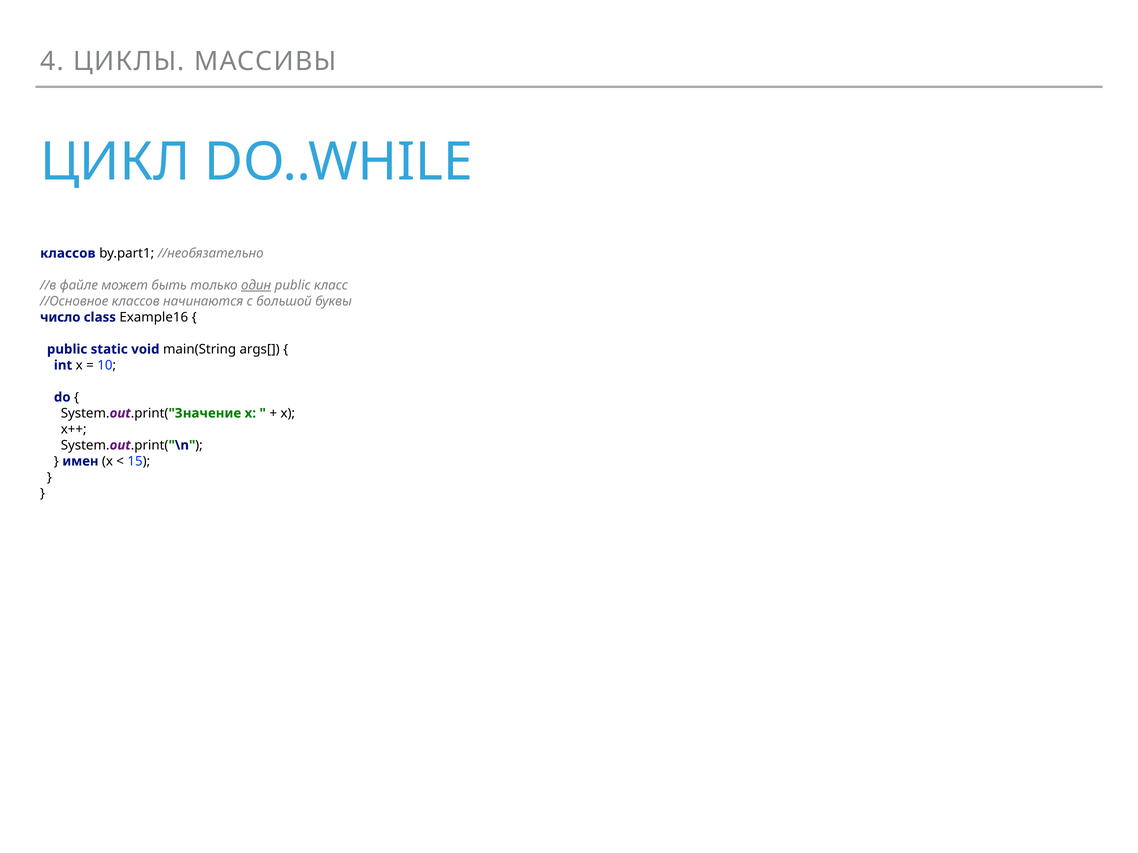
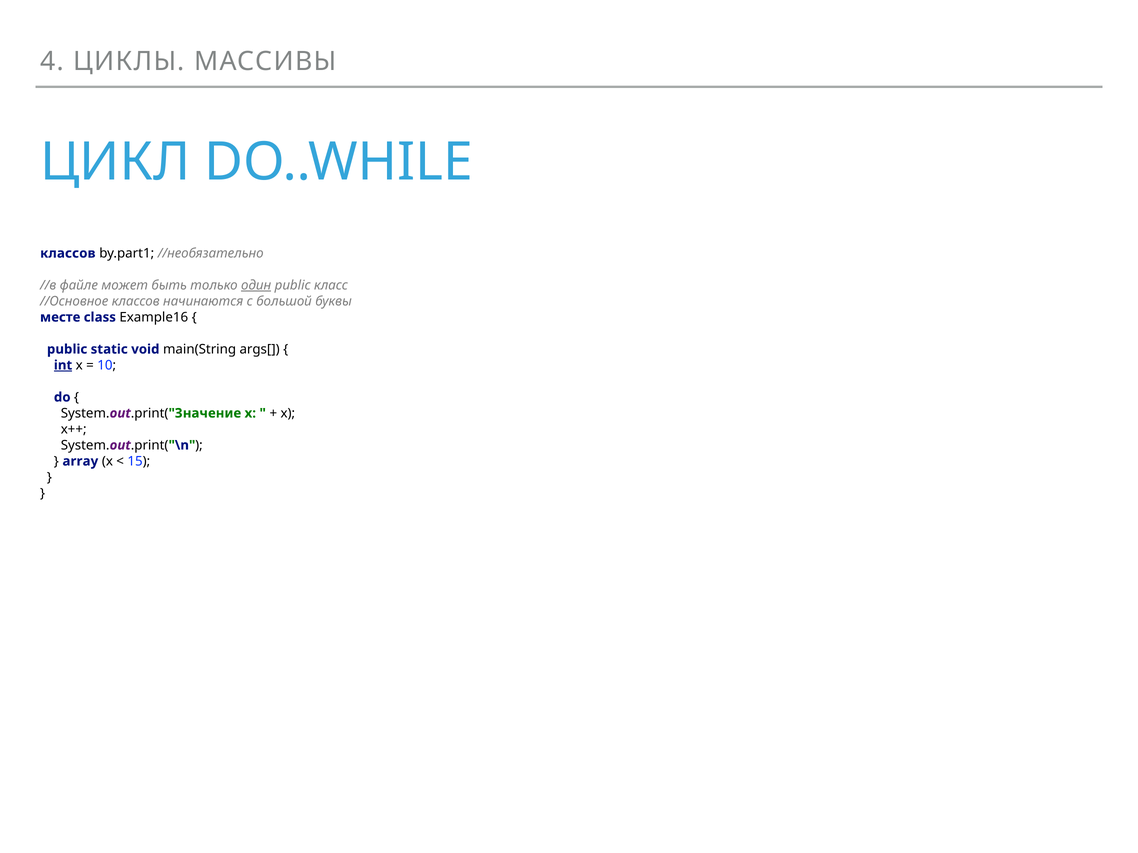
число: число -> месте
int underline: none -> present
имен: имен -> array
